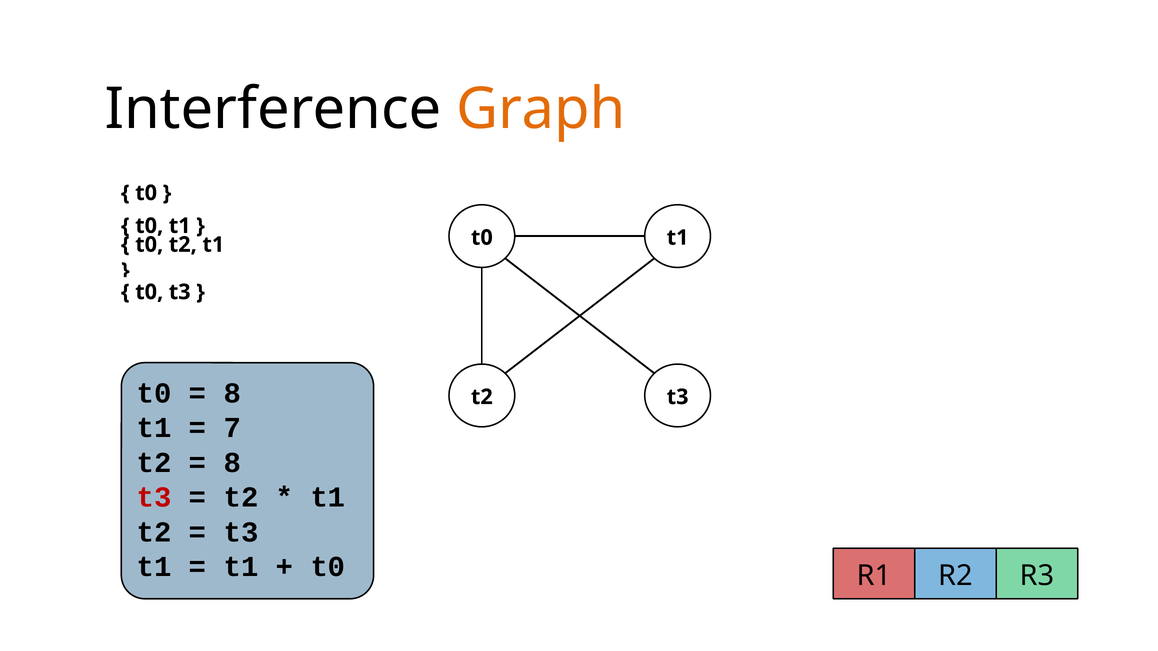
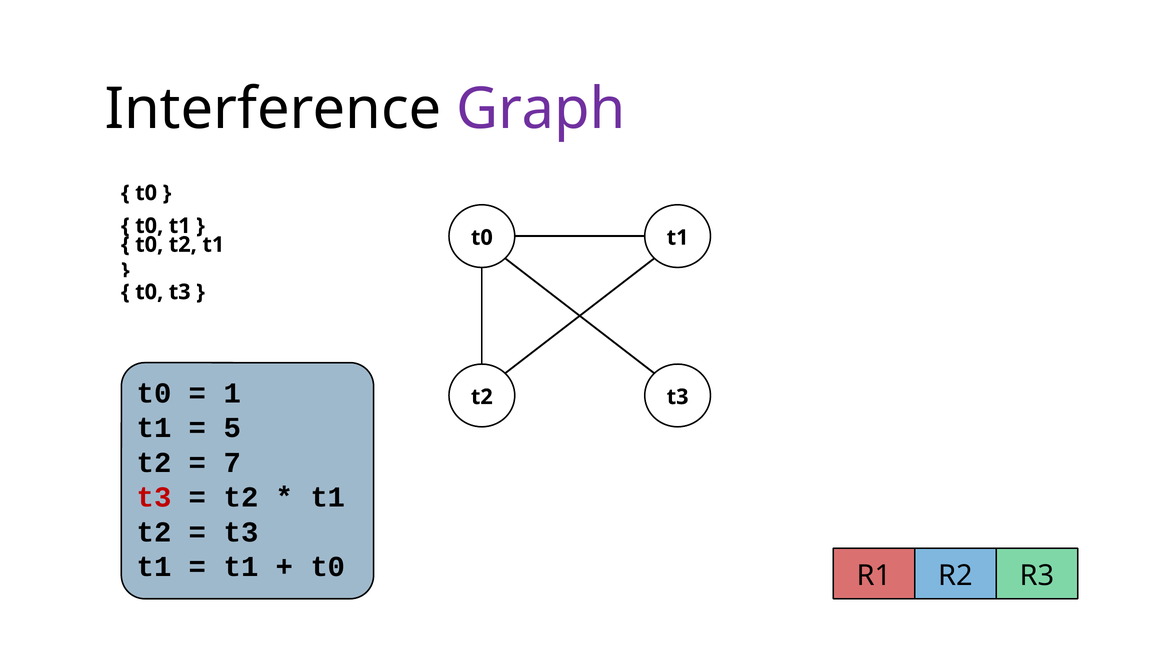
Graph colour: orange -> purple
8 at (232, 393): 8 -> 1
7: 7 -> 5
8 at (232, 463): 8 -> 7
